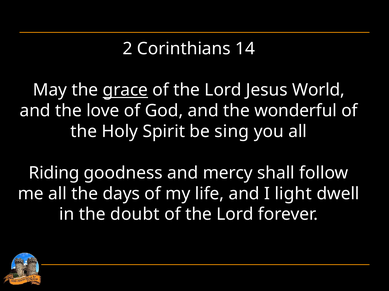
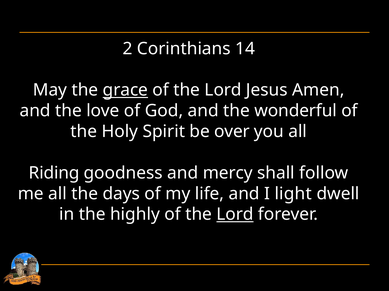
World: World -> Amen
sing: sing -> over
doubt: doubt -> highly
Lord at (235, 215) underline: none -> present
